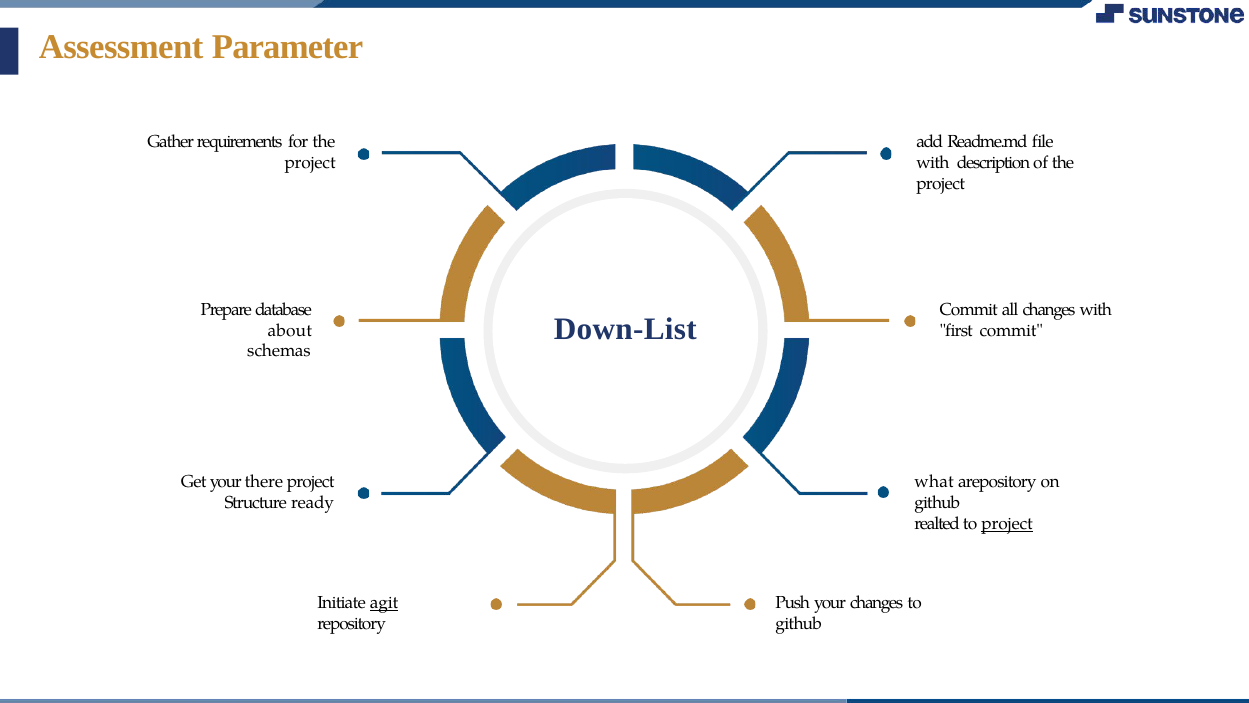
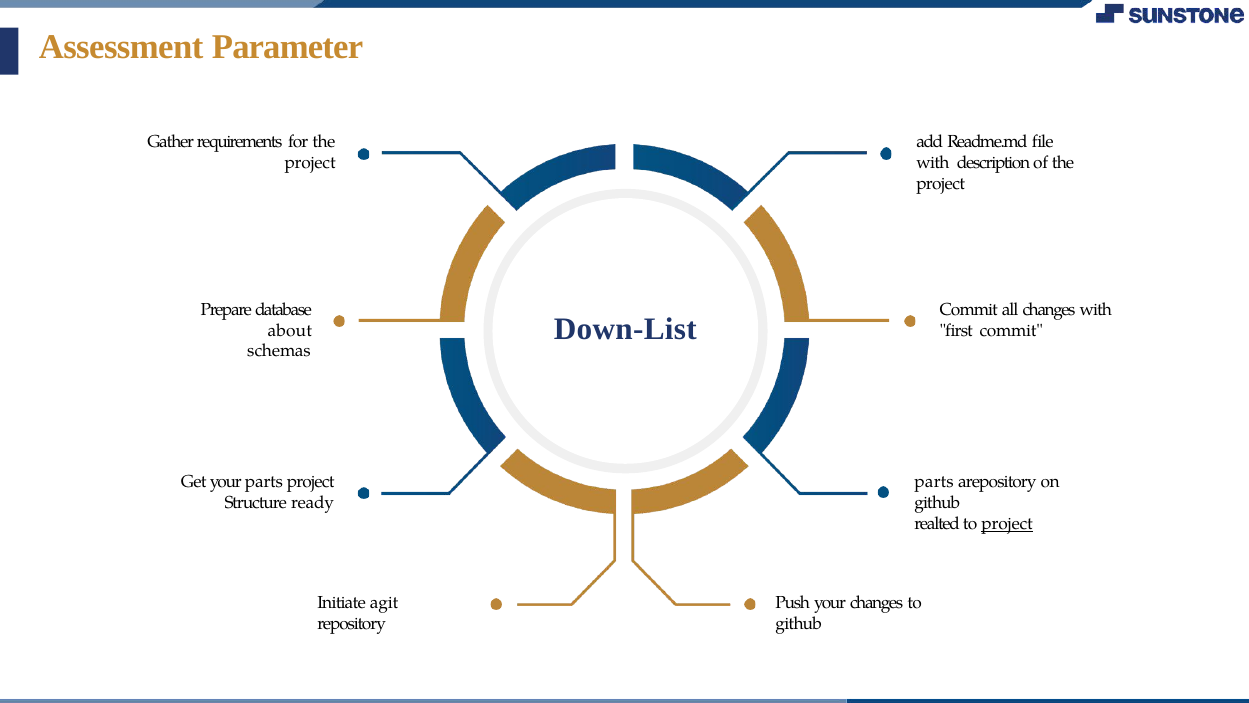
your there: there -> parts
what at (934, 482): what -> parts
agit underline: present -> none
